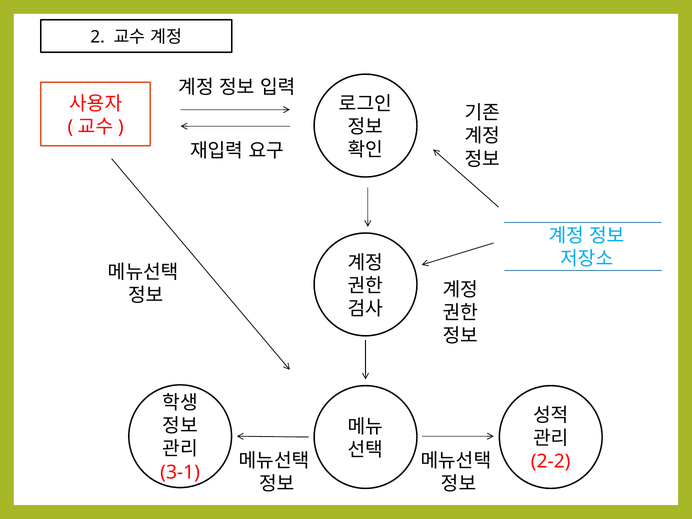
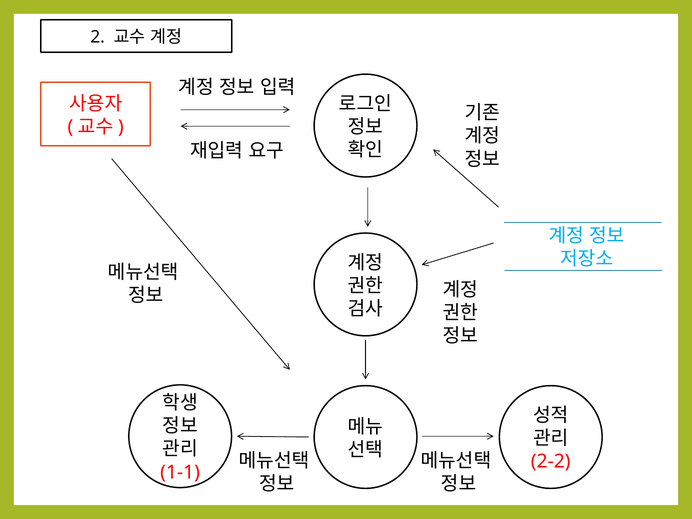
3-1: 3-1 -> 1-1
